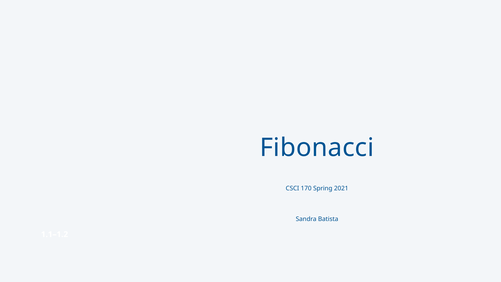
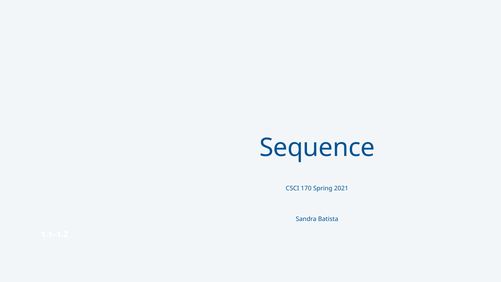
Fibonacci: Fibonacci -> Sequence
